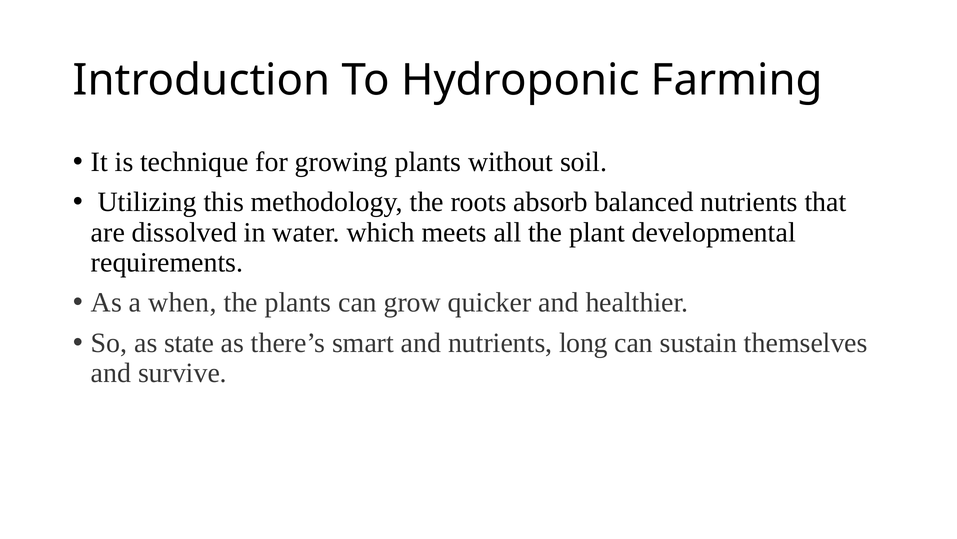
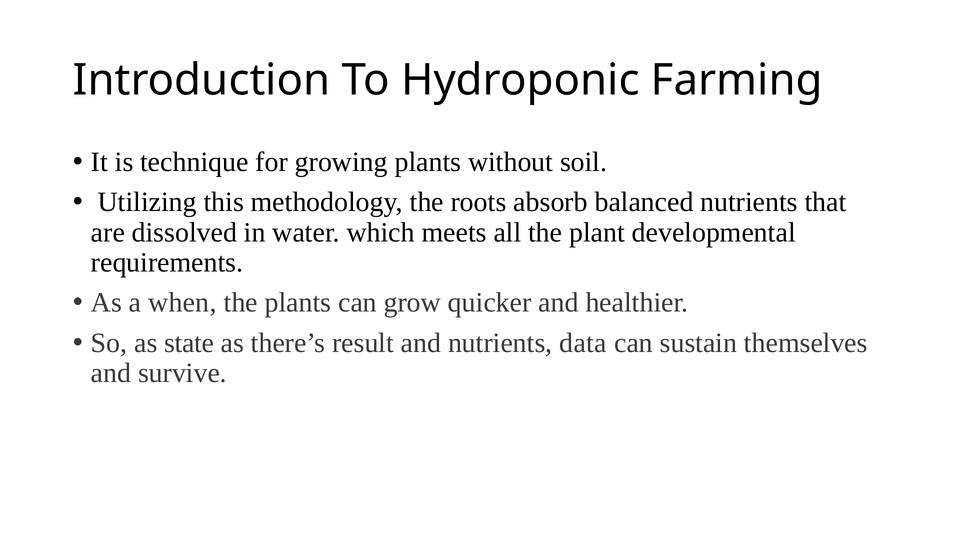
smart: smart -> result
long: long -> data
